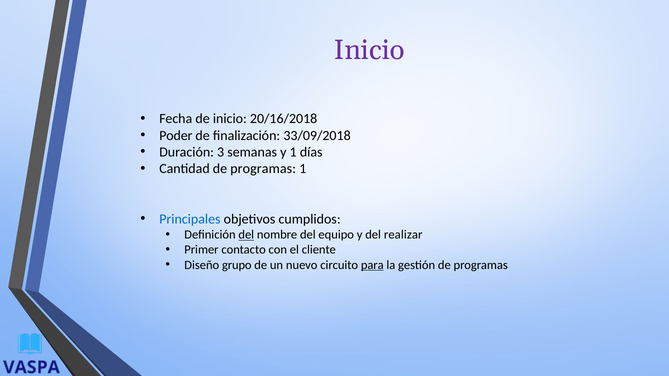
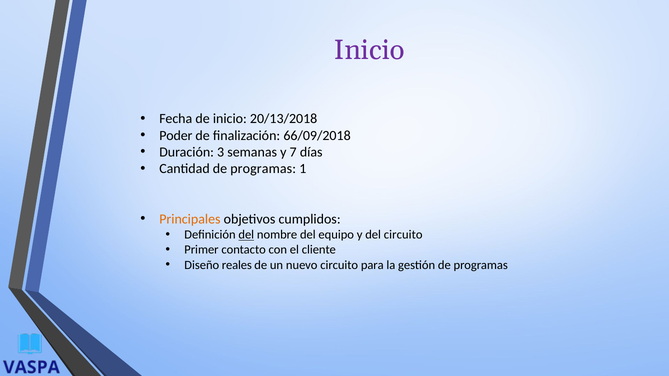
20/16/2018: 20/16/2018 -> 20/13/2018
33/09/2018: 33/09/2018 -> 66/09/2018
y 1: 1 -> 7
Principales colour: blue -> orange
del realizar: realizar -> circuito
grupo: grupo -> reales
para underline: present -> none
